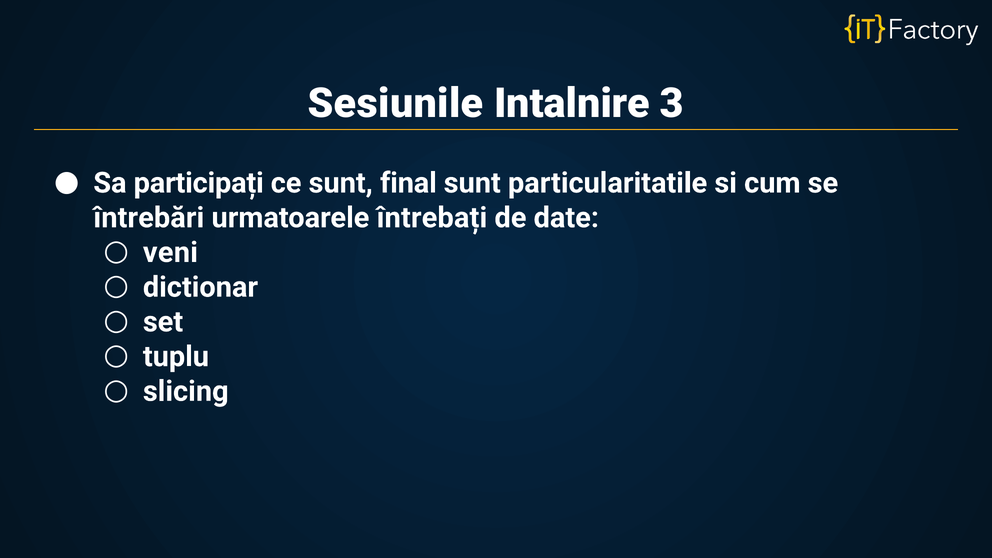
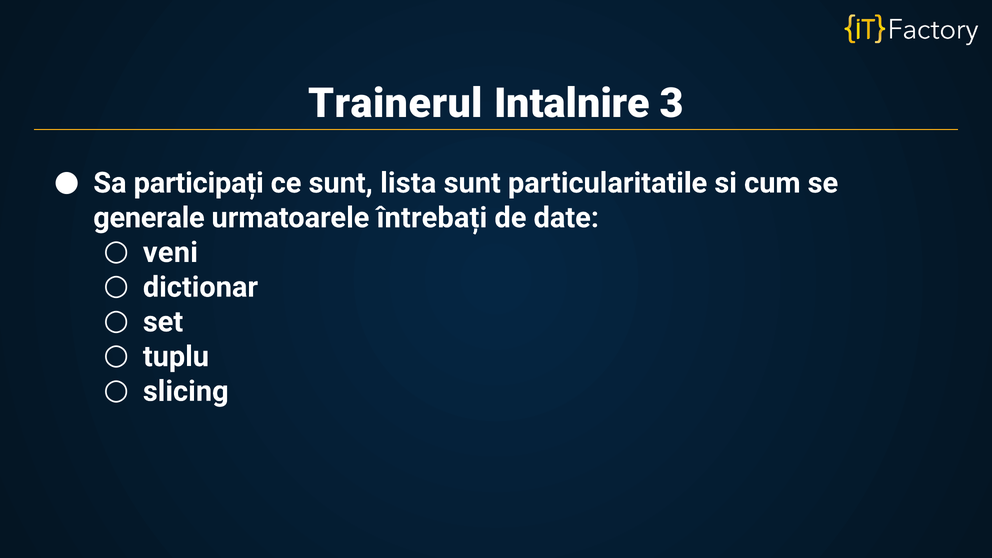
Sesiunile: Sesiunile -> Trainerul
final: final -> lista
întrebări: întrebări -> generale
